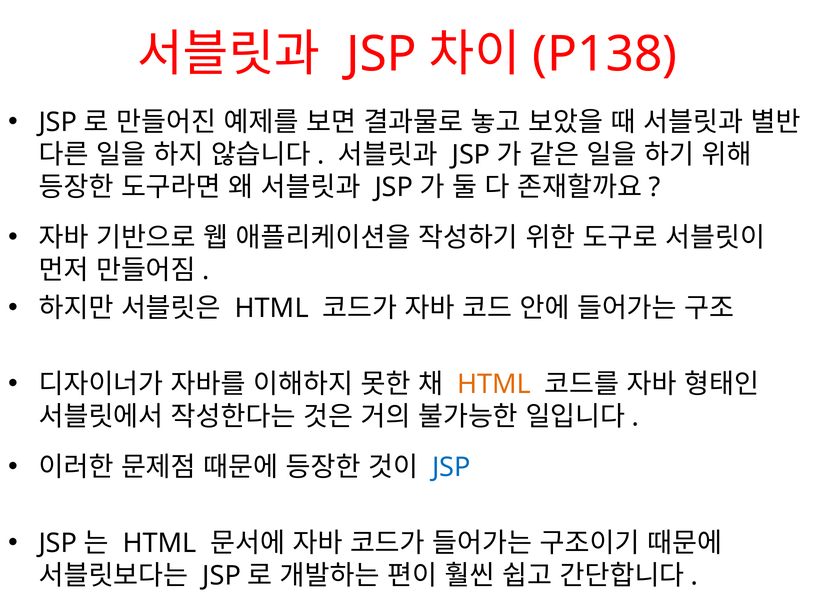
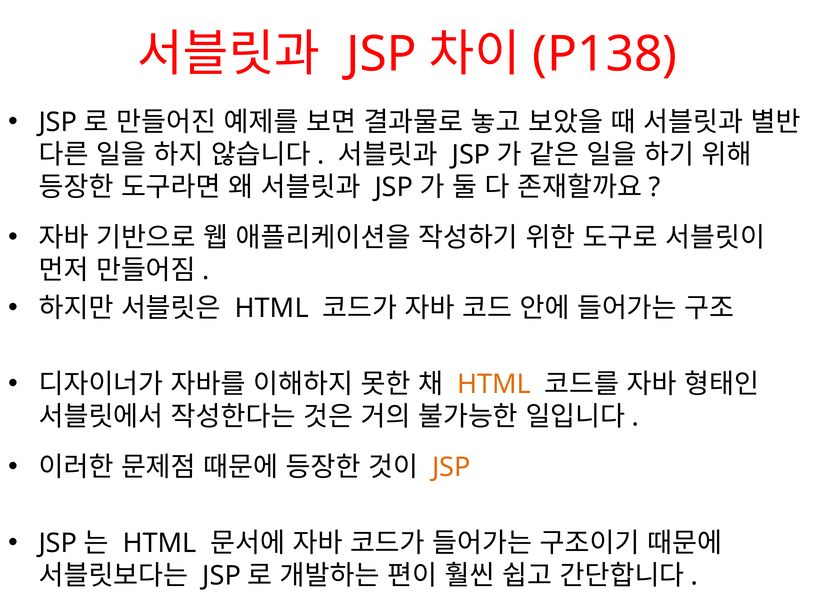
JSP at (451, 467) colour: blue -> orange
